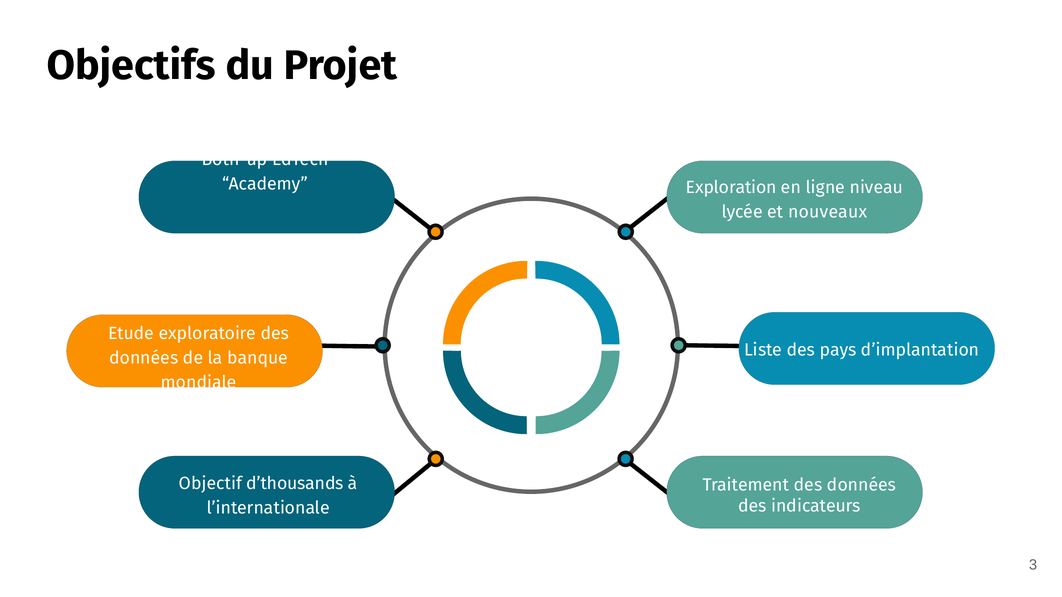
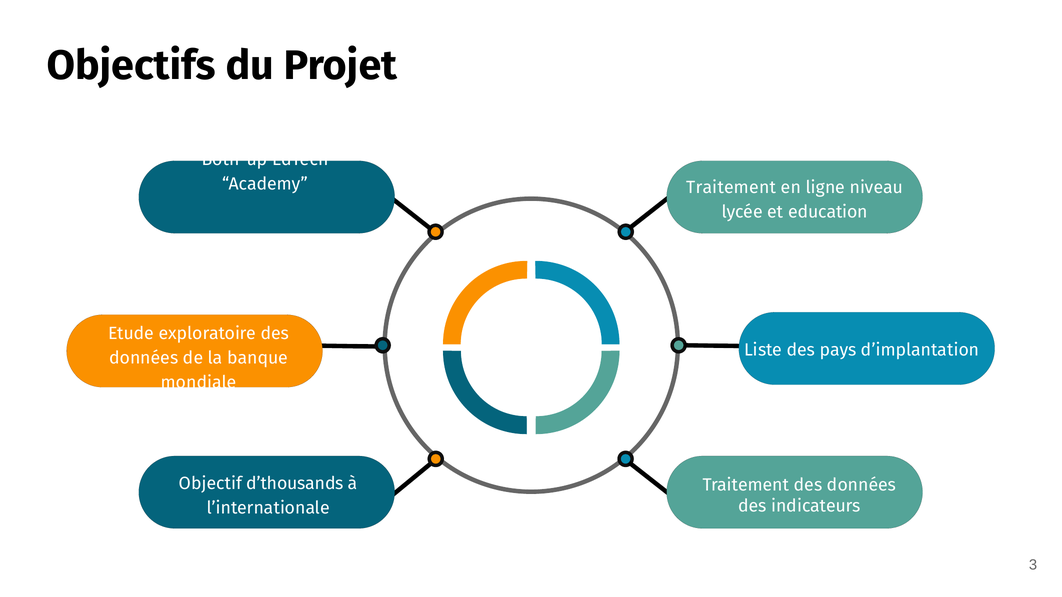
Exploration at (731, 188): Exploration -> Traitement
nouveaux: nouveaux -> education
